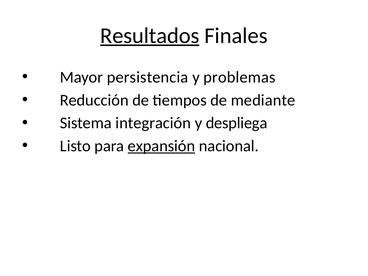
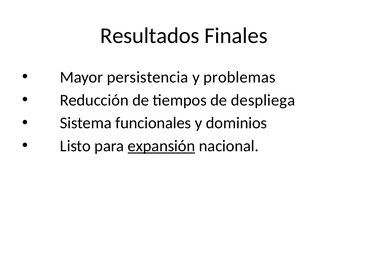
Resultados underline: present -> none
mediante: mediante -> despliega
integración: integración -> funcionales
despliega: despliega -> dominios
